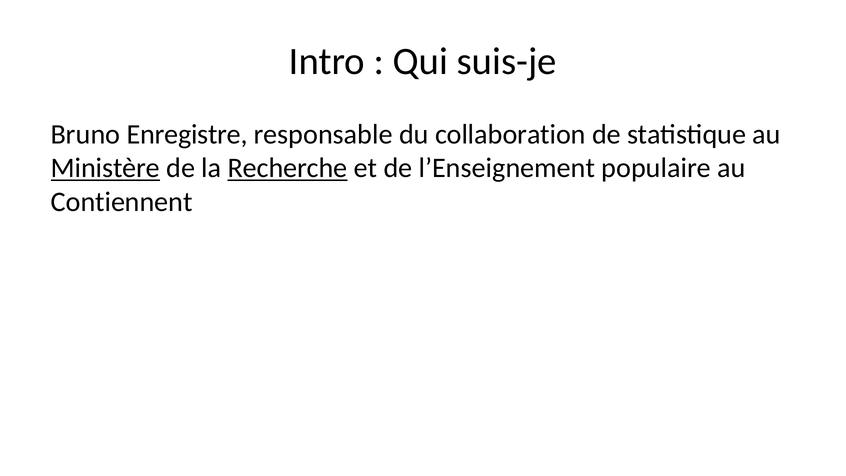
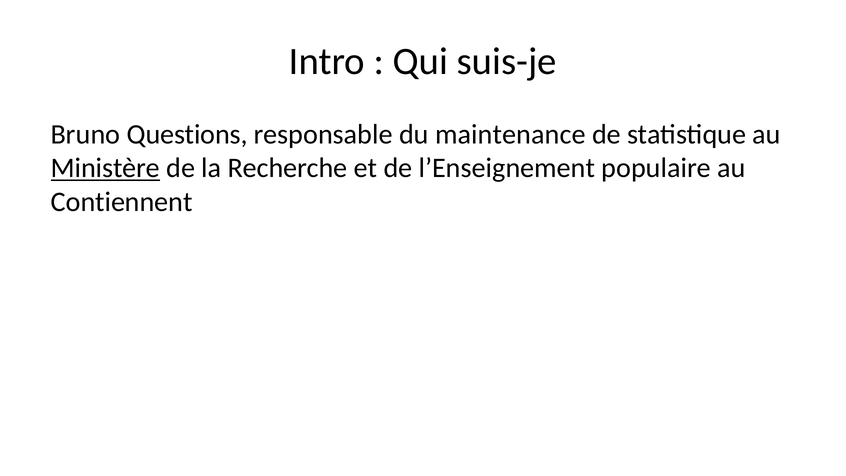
Enregistre: Enregistre -> Questions
collaboration: collaboration -> maintenance
Recherche underline: present -> none
